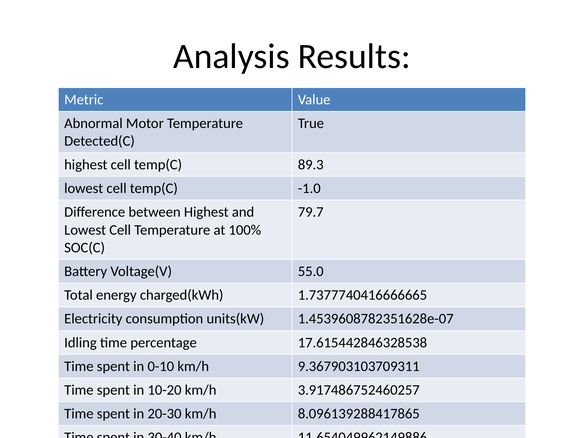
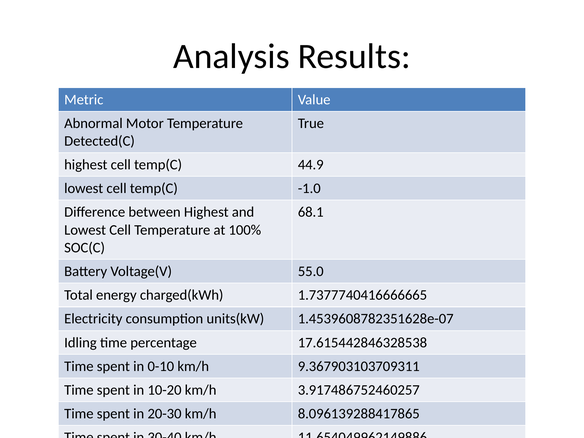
89.3: 89.3 -> 44.9
79.7: 79.7 -> 68.1
